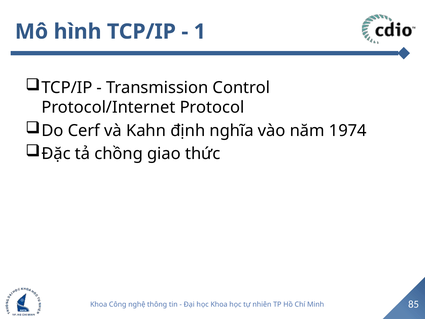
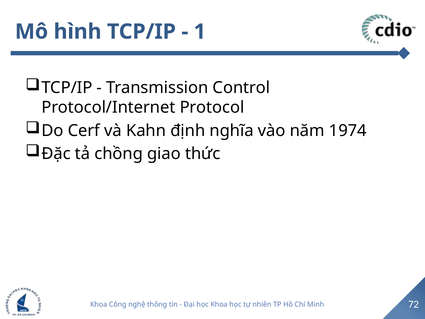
85: 85 -> 72
